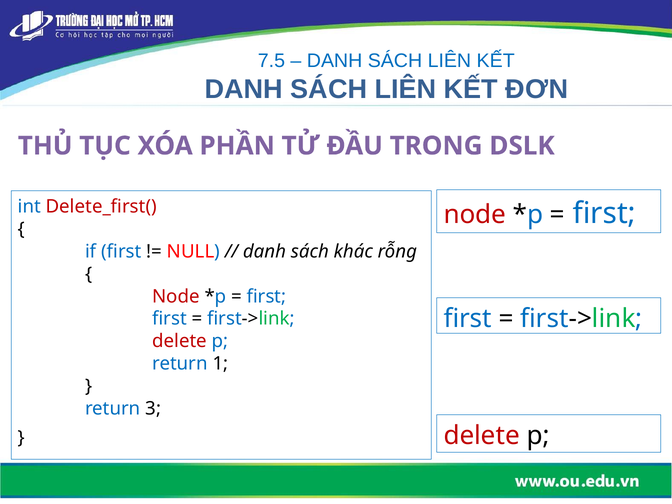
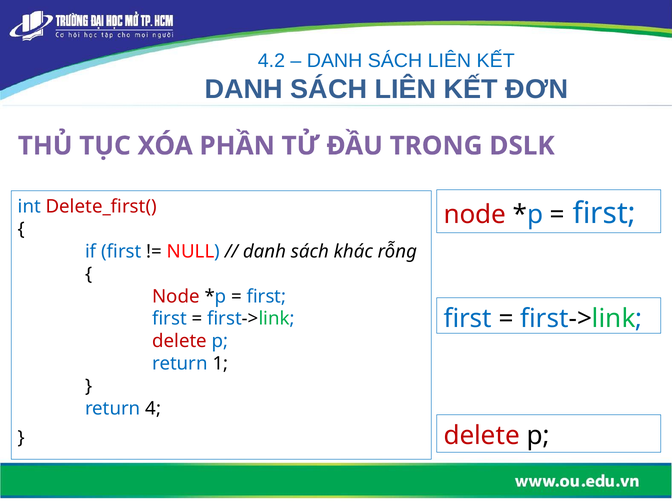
7.5: 7.5 -> 4.2
3: 3 -> 4
